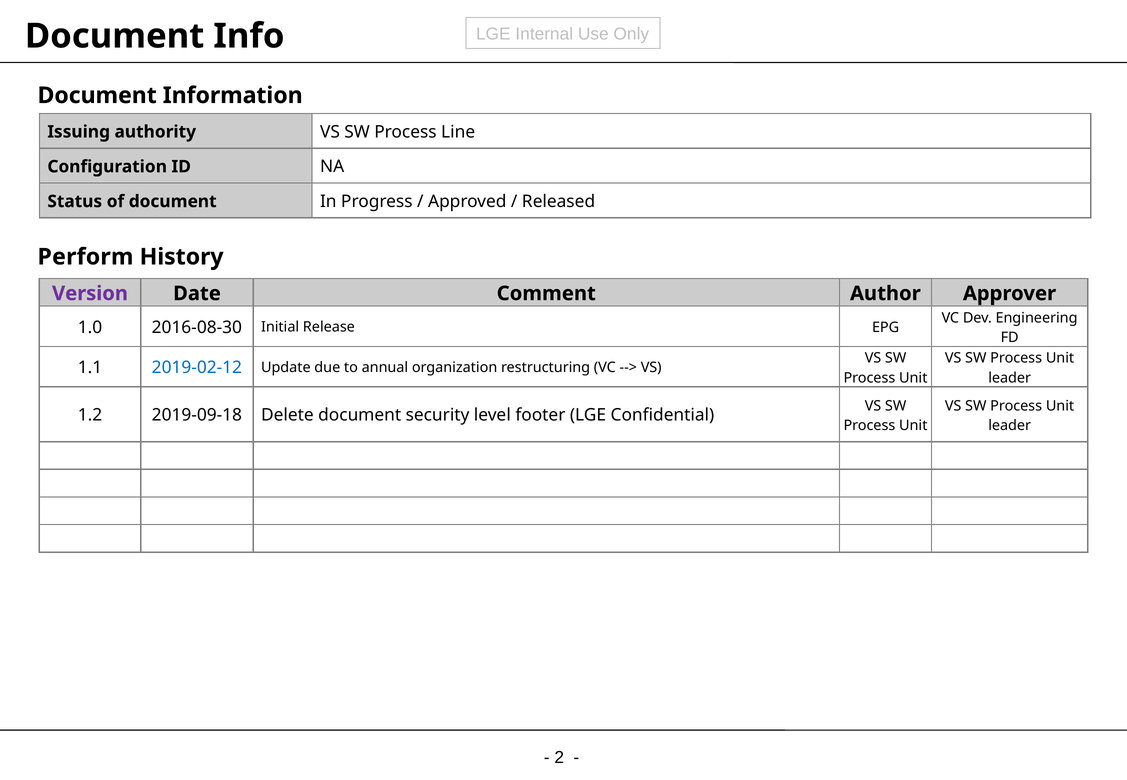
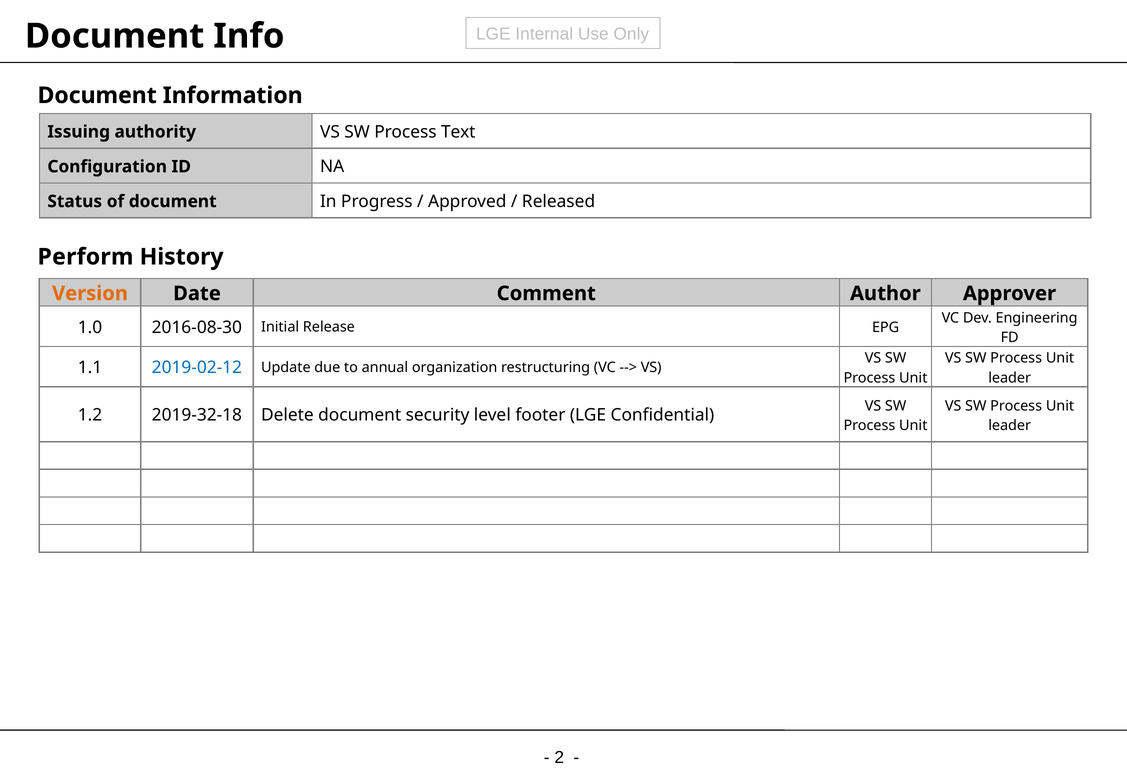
Line: Line -> Text
Version colour: purple -> orange
2019-09-18: 2019-09-18 -> 2019-32-18
